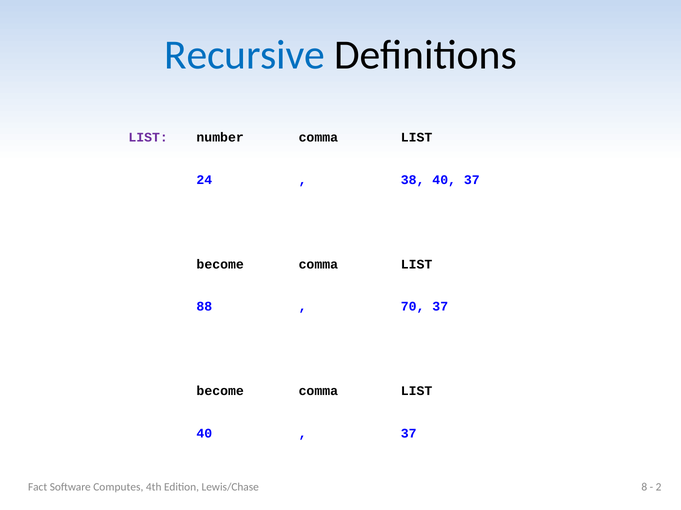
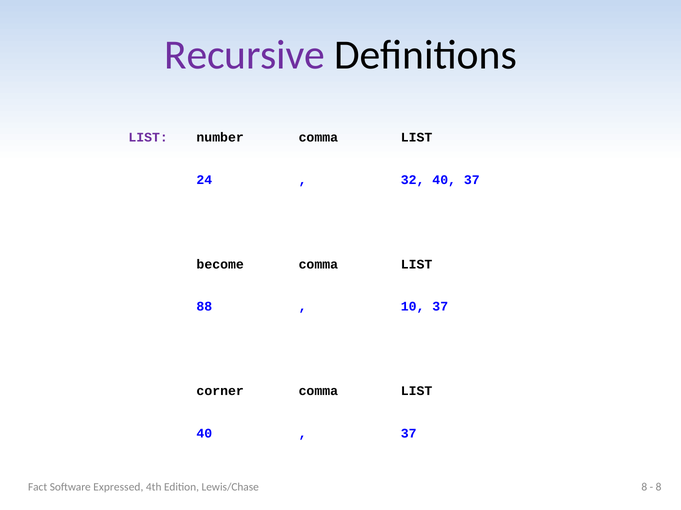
Recursive colour: blue -> purple
38: 38 -> 32
70: 70 -> 10
become at (220, 392): become -> corner
Computes: Computes -> Expressed
2 at (659, 488): 2 -> 8
